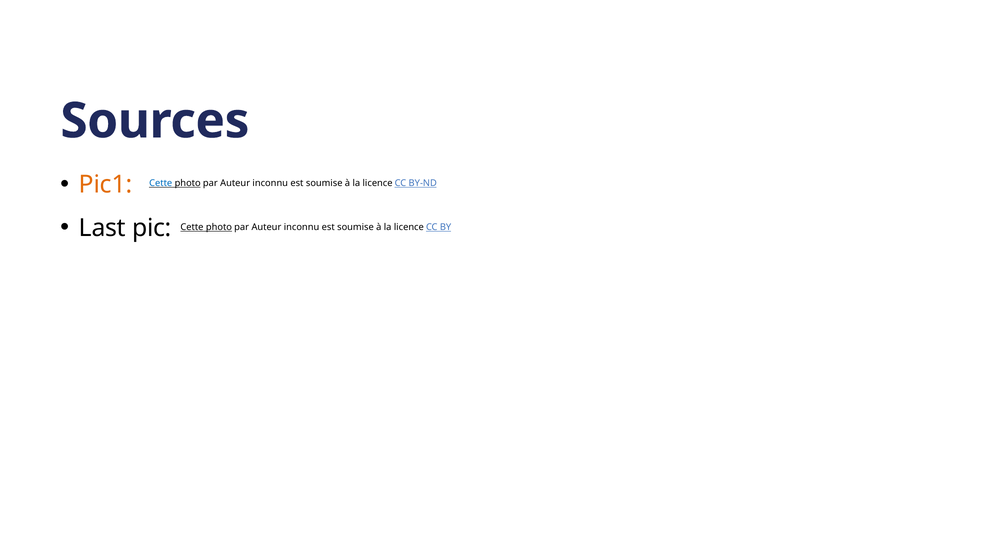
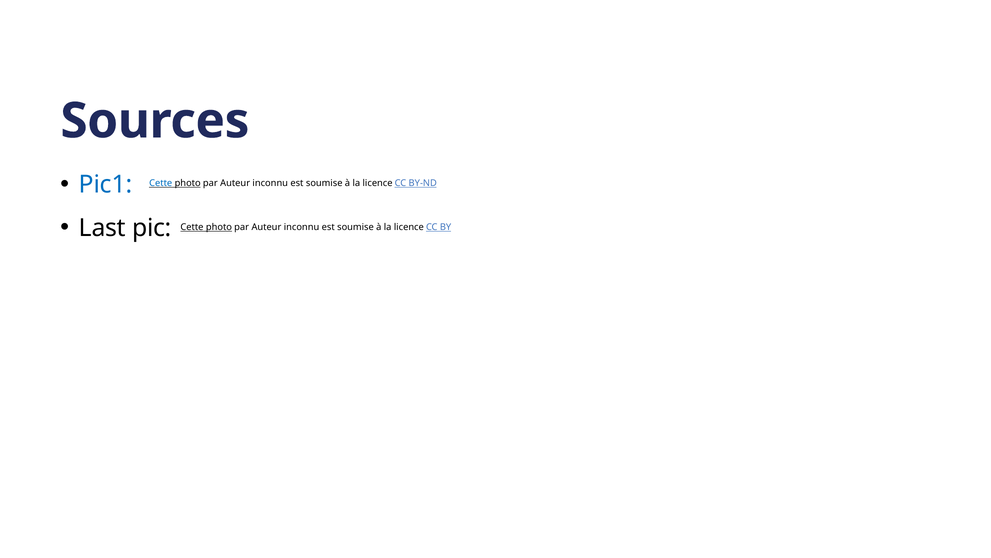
Pic1 colour: orange -> blue
